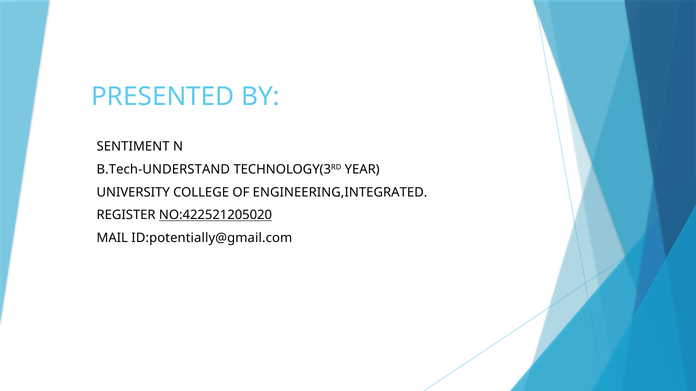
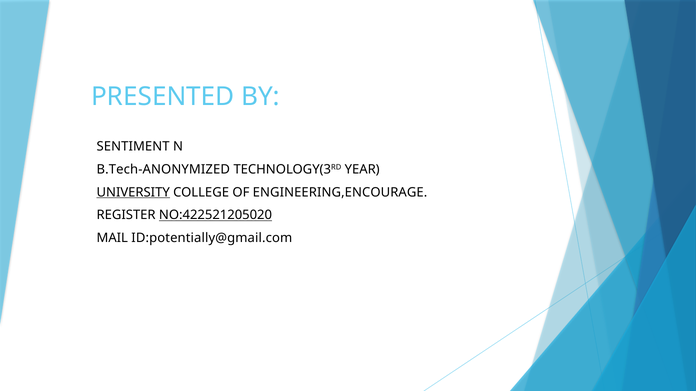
B.Tech-UNDERSTAND: B.Tech-UNDERSTAND -> B.Tech-ANONYMIZED
UNIVERSITY underline: none -> present
ENGINEERING,INTEGRATED: ENGINEERING,INTEGRATED -> ENGINEERING,ENCOURAGE
